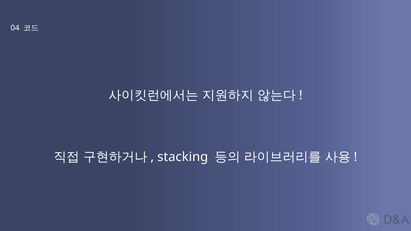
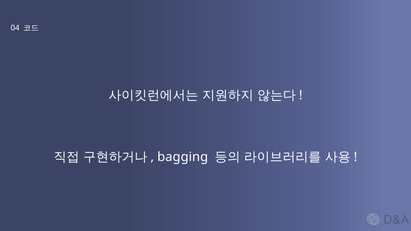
stacking: stacking -> bagging
